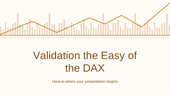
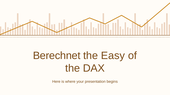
Validation: Validation -> Berechnet
